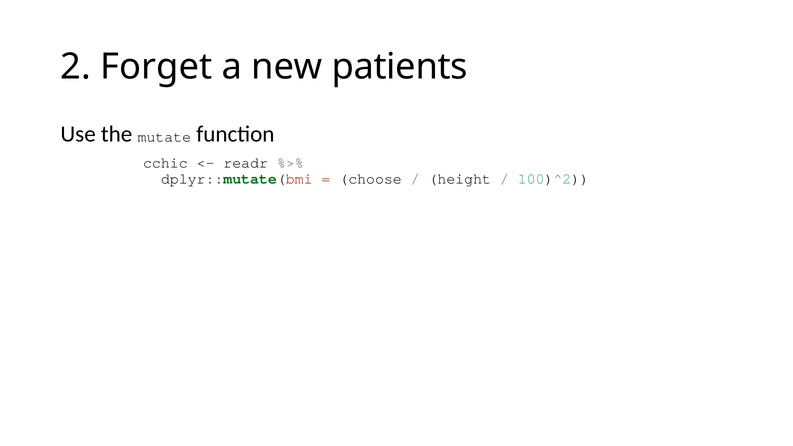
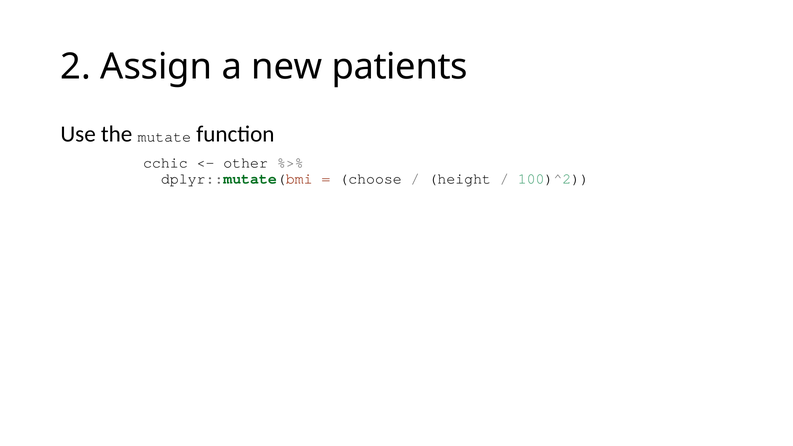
Forget: Forget -> Assign
readr: readr -> other
